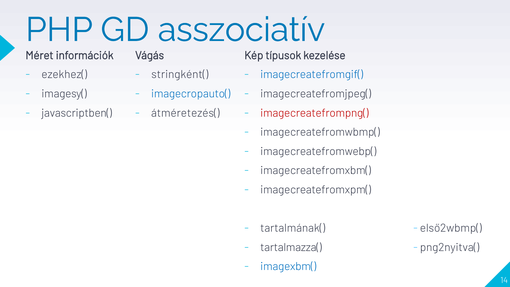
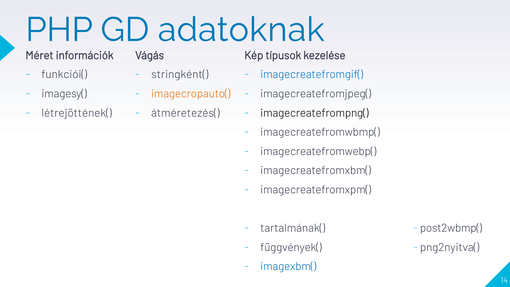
asszociatív: asszociatív -> adatoknak
ezekhez(: ezekhez( -> funkciói(
imagecropauto( colour: blue -> orange
javascriptben(: javascriptben( -> létrejöttének(
imagecreatefrompng( colour: red -> black
első2wbmp(: első2wbmp( -> post2wbmp(
tartalmazza(: tartalmazza( -> függvények(
